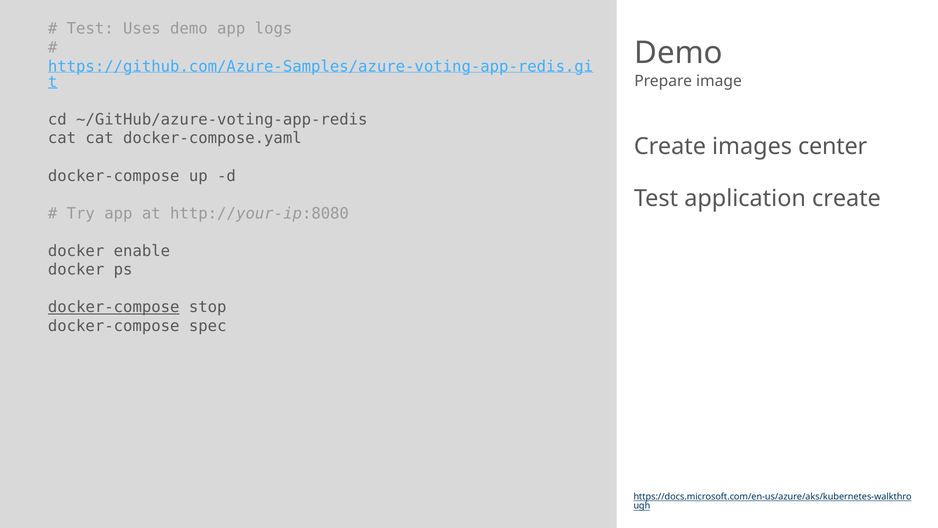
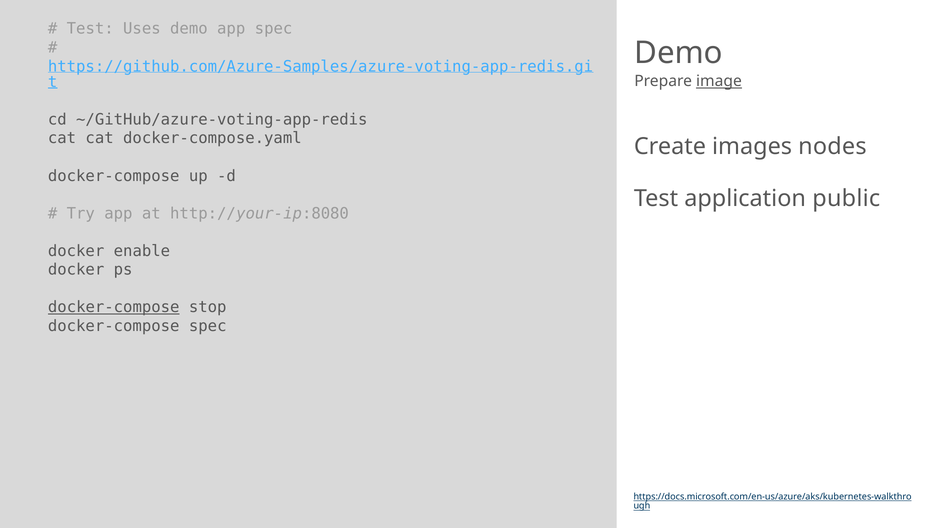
app logs: logs -> spec
image underline: none -> present
center: center -> nodes
application create: create -> public
